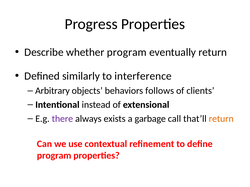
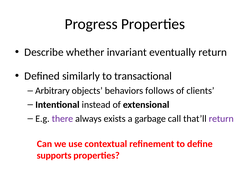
whether program: program -> invariant
interference: interference -> transactional
return at (221, 119) colour: orange -> purple
program at (54, 156): program -> supports
